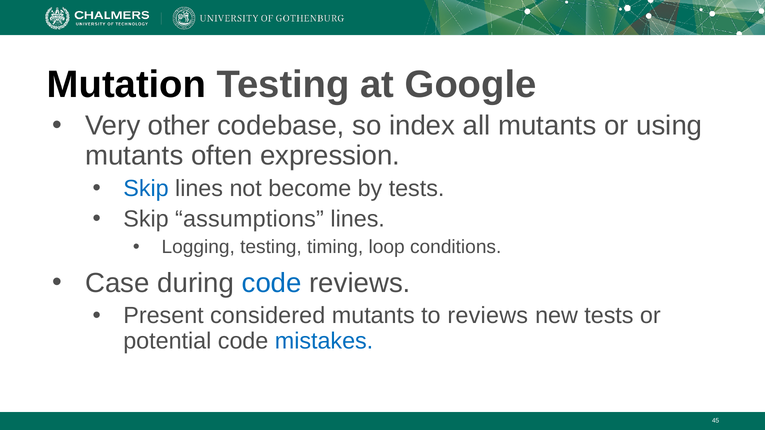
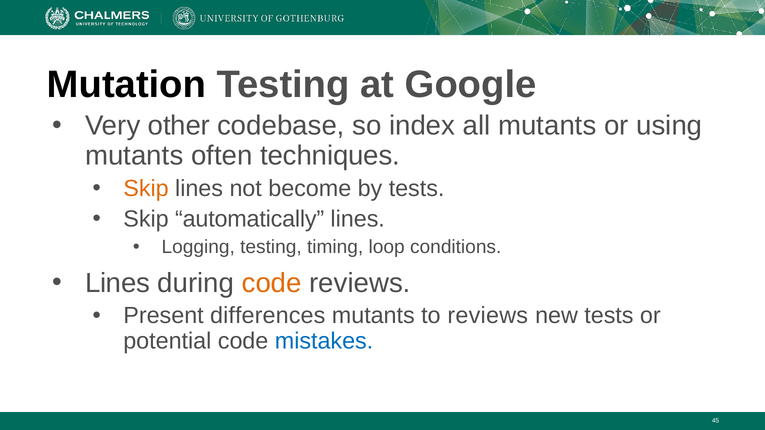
expression: expression -> techniques
Skip at (146, 189) colour: blue -> orange
assumptions: assumptions -> automatically
Case at (117, 283): Case -> Lines
code at (272, 283) colour: blue -> orange
considered: considered -> differences
